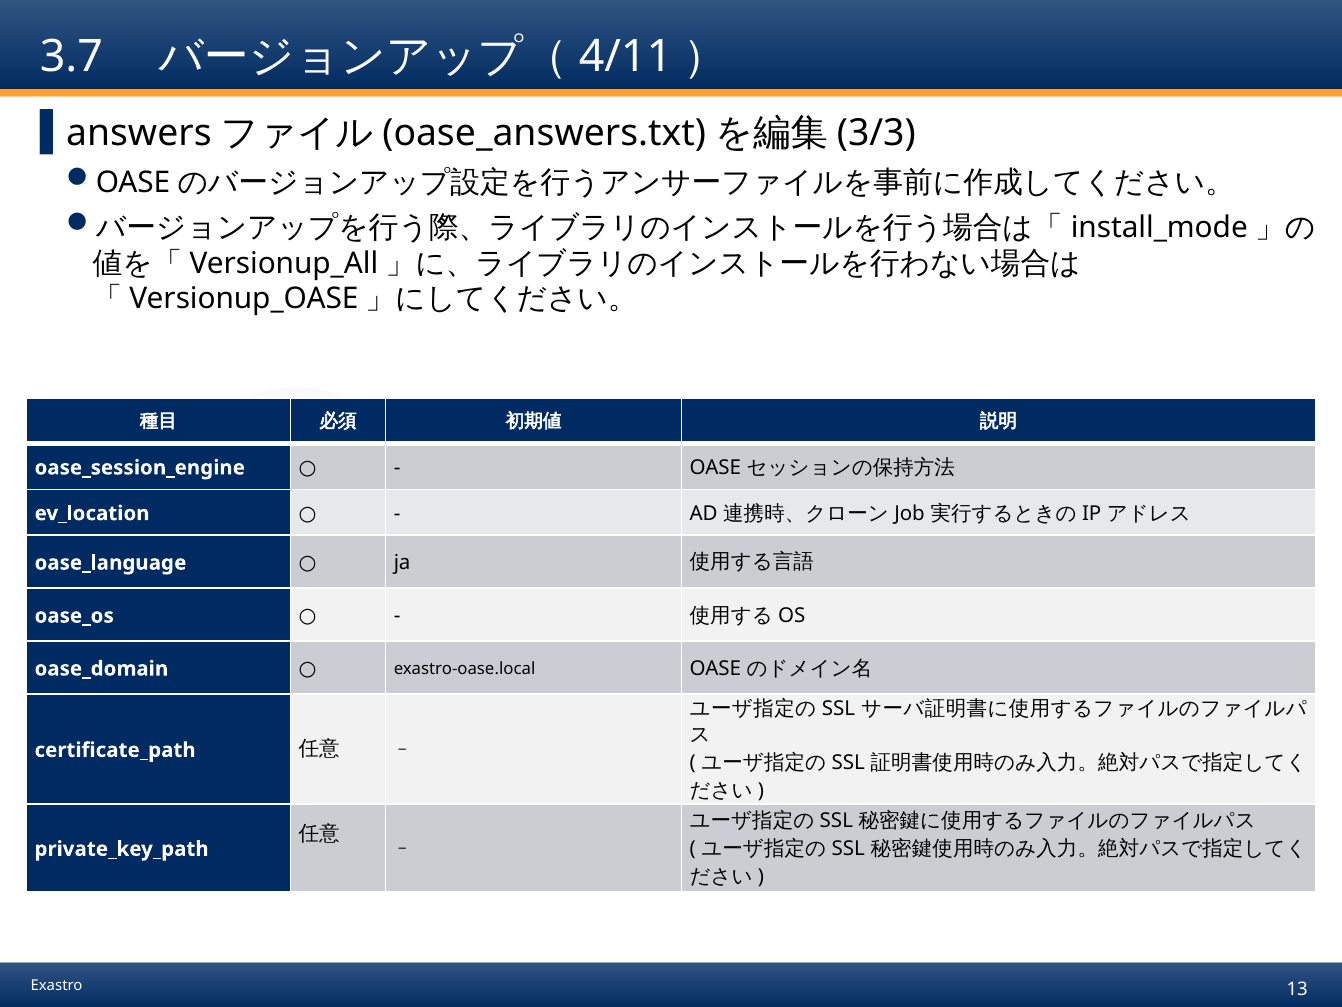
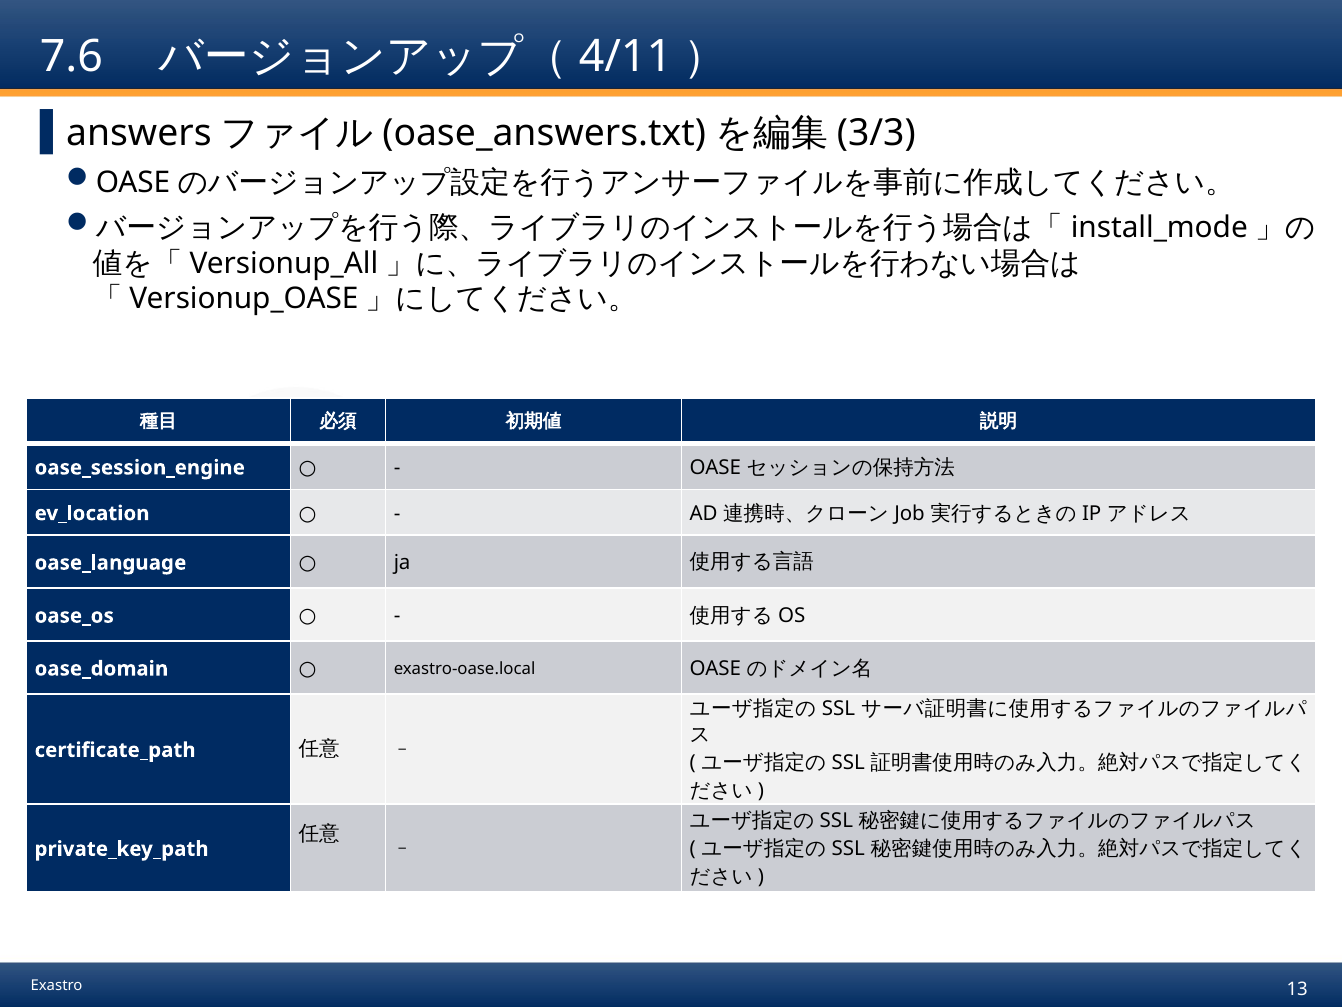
3.7: 3.7 -> 7.6
